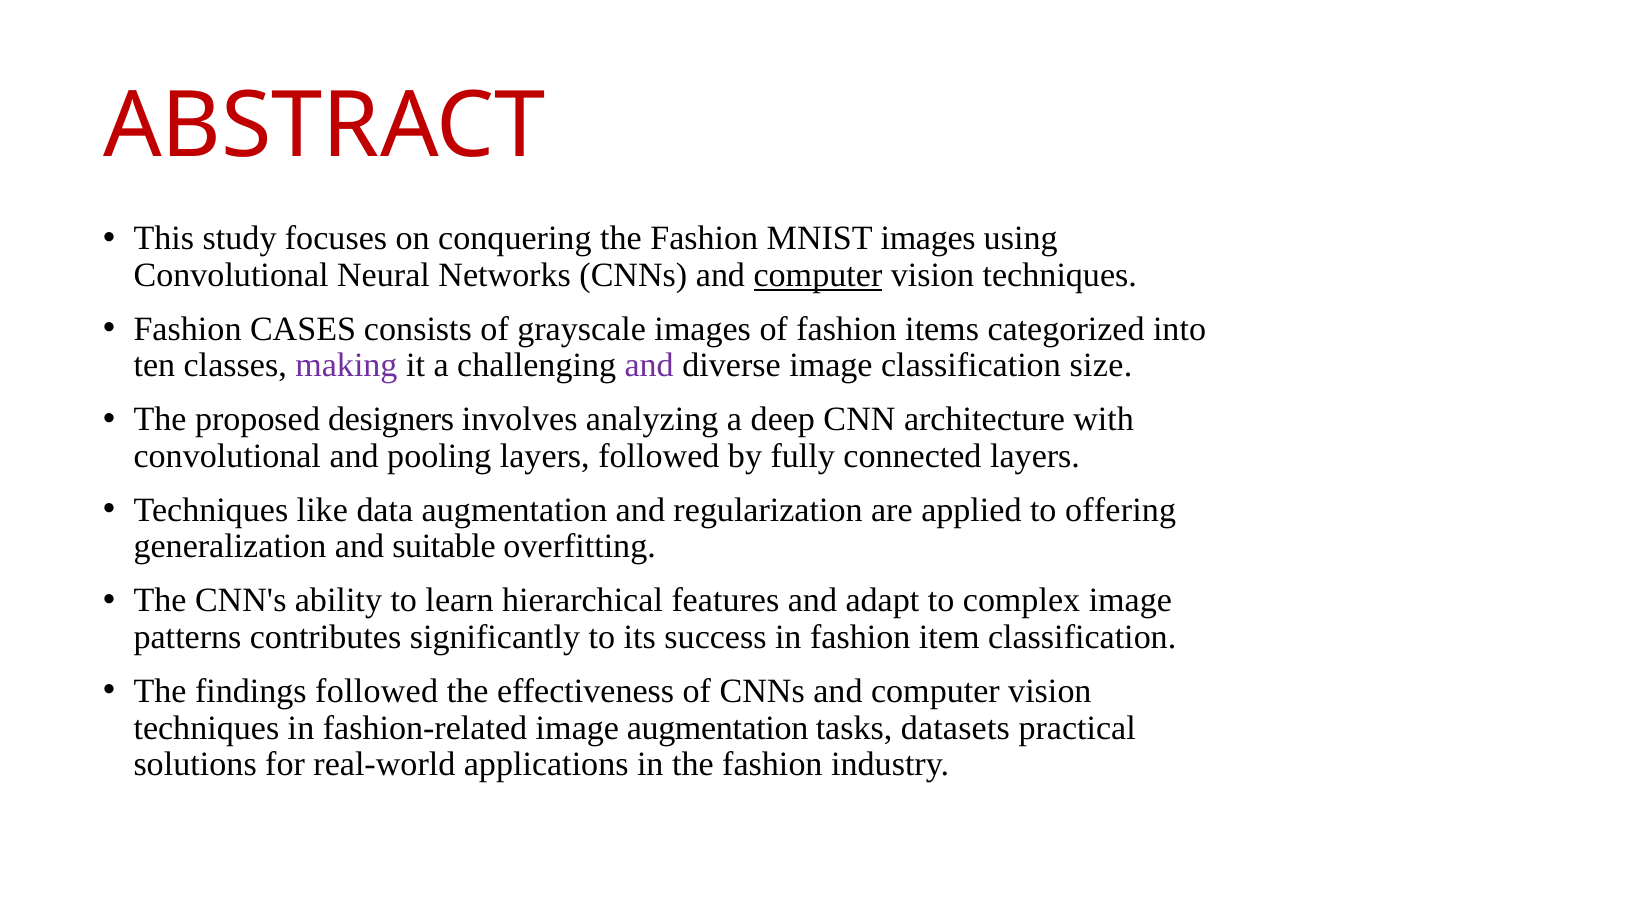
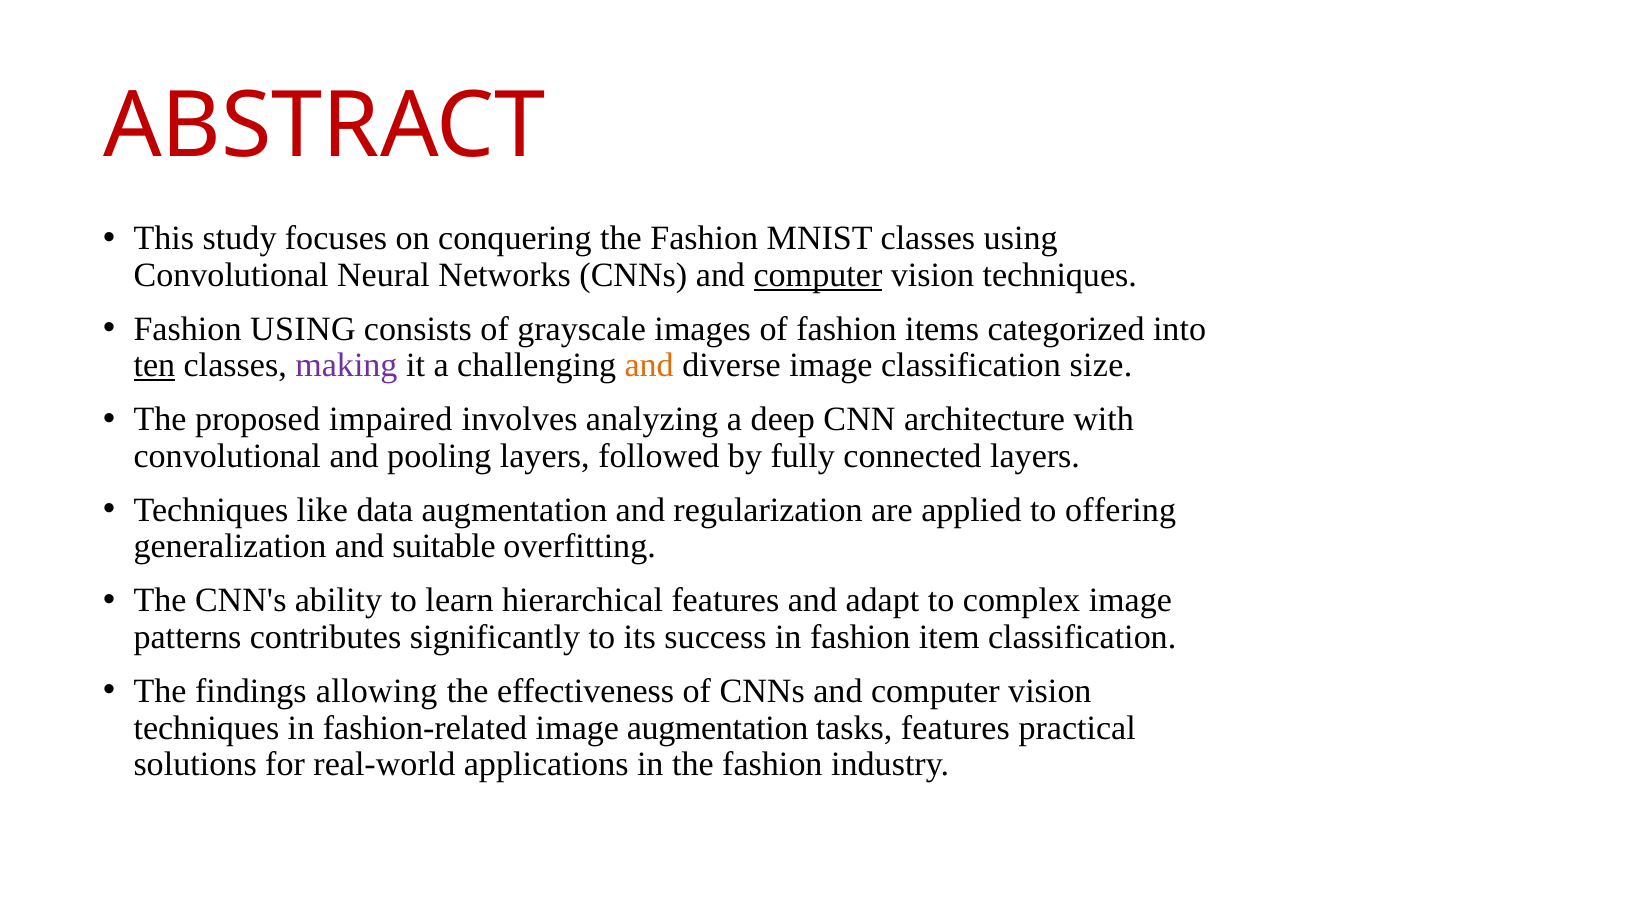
MNIST images: images -> classes
Fashion CASES: CASES -> USING
ten underline: none -> present
and at (649, 366) colour: purple -> orange
designers: designers -> impaired
findings followed: followed -> allowing
tasks datasets: datasets -> features
